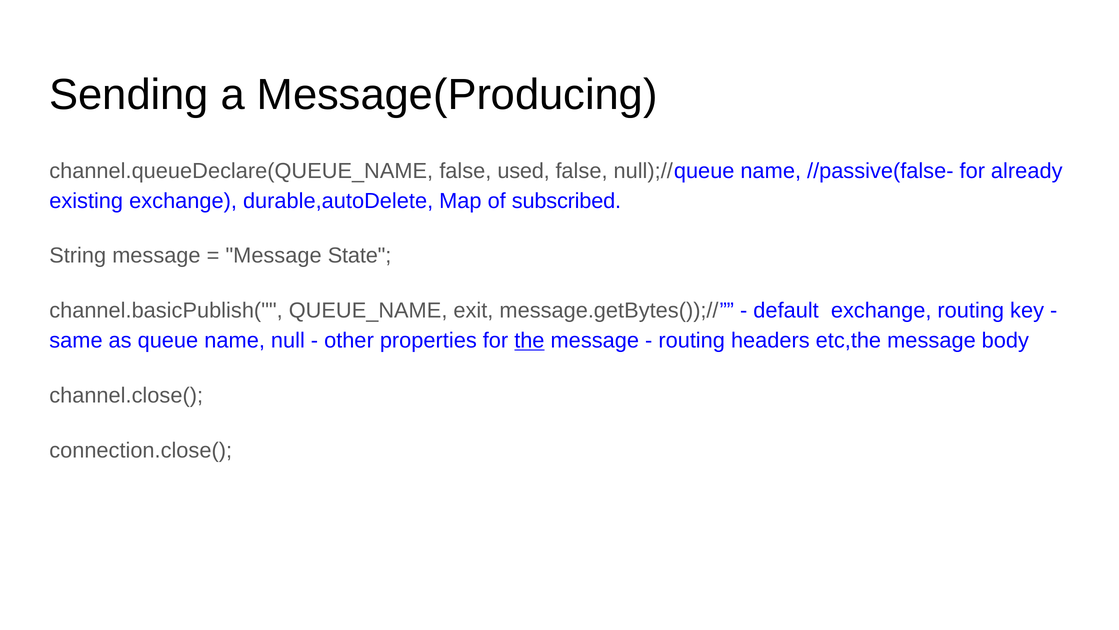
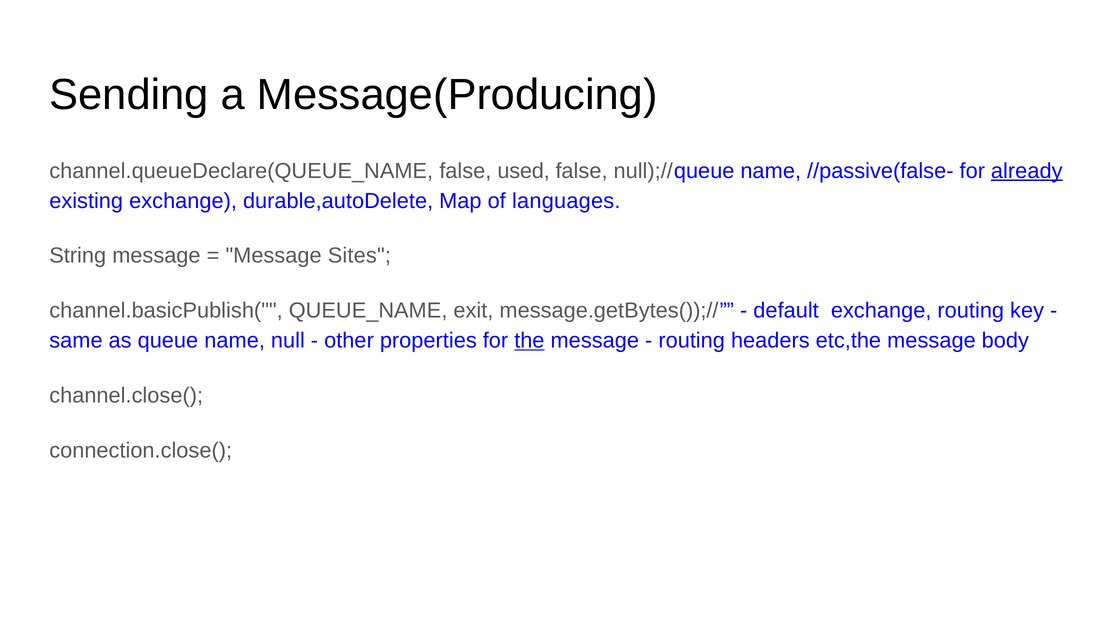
already underline: none -> present
subscribed: subscribed -> languages
State: State -> Sites
